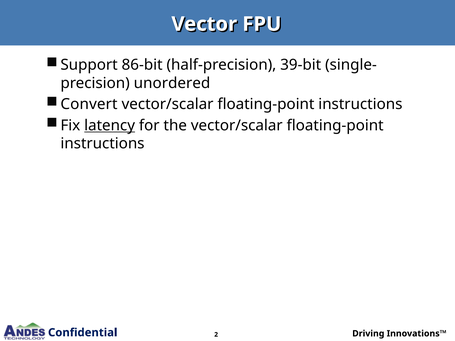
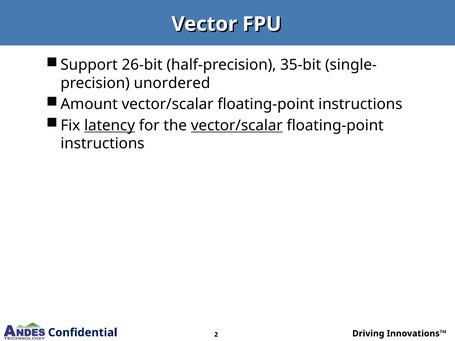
86-bit: 86-bit -> 26-bit
39-bit: 39-bit -> 35-bit
Convert: Convert -> Amount
vector/scalar at (237, 126) underline: none -> present
